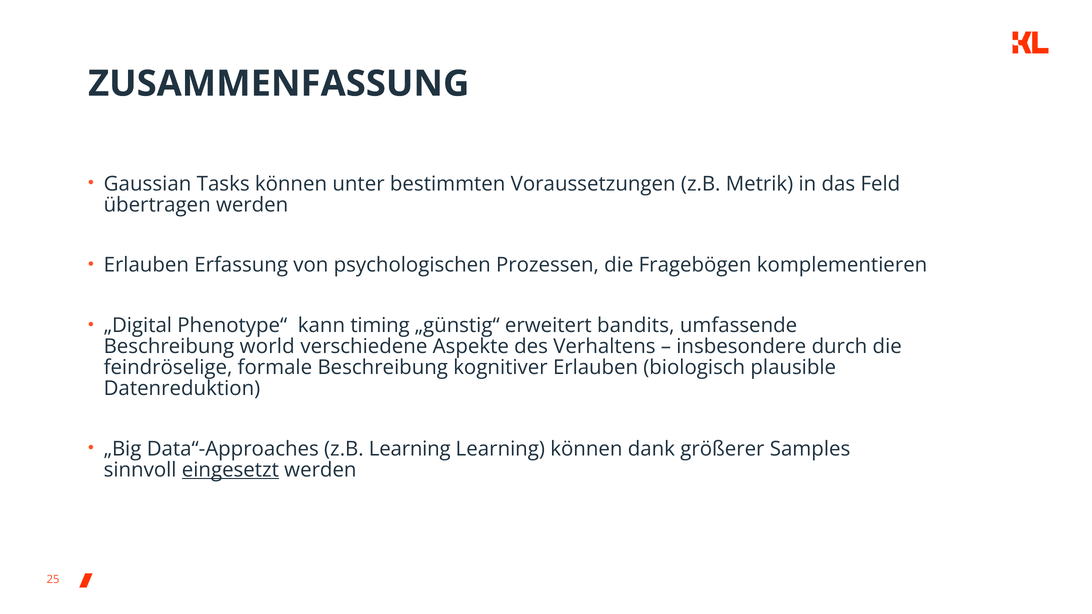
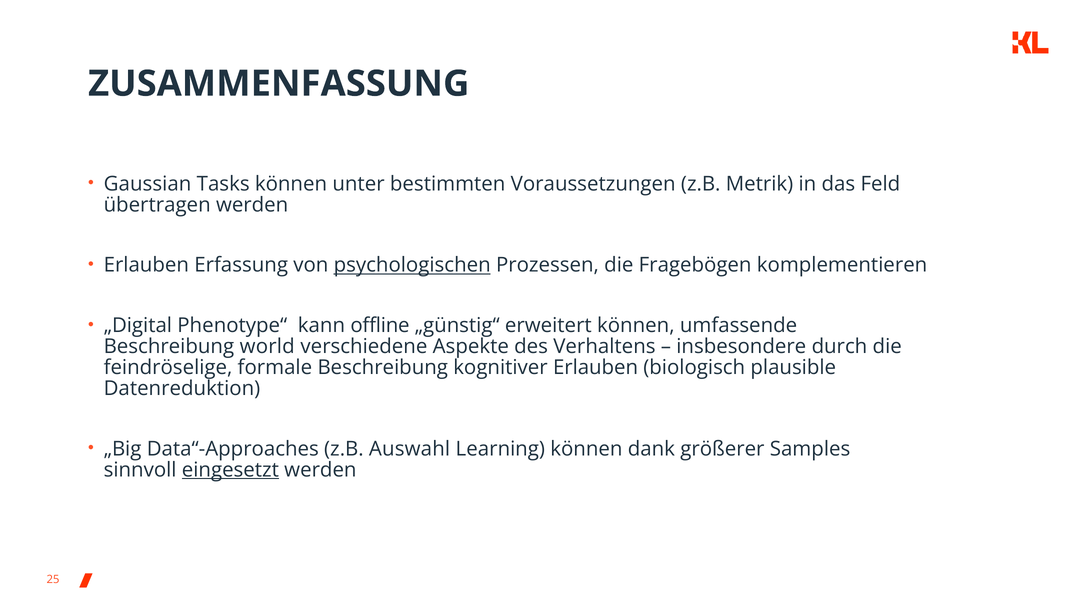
psychologischen underline: none -> present
timing: timing -> offline
erweitert bandits: bandits -> können
z.B Learning: Learning -> Auswahl
